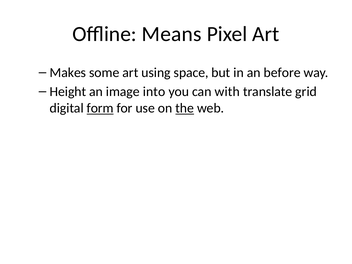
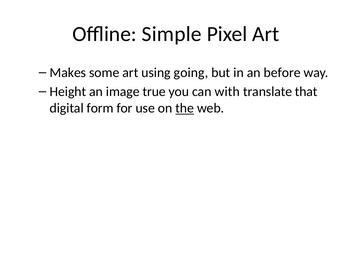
Means: Means -> Simple
space: space -> going
into: into -> true
grid: grid -> that
form underline: present -> none
